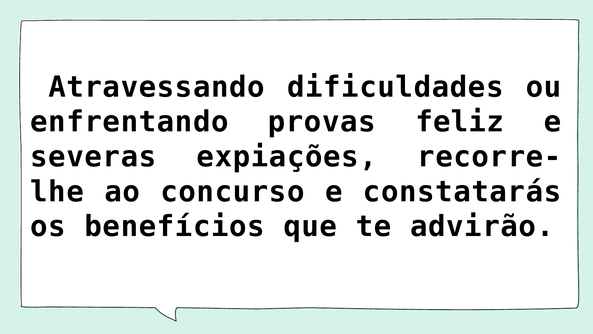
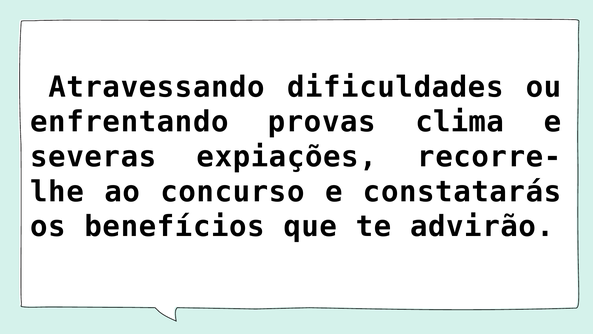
feliz: feliz -> clima
